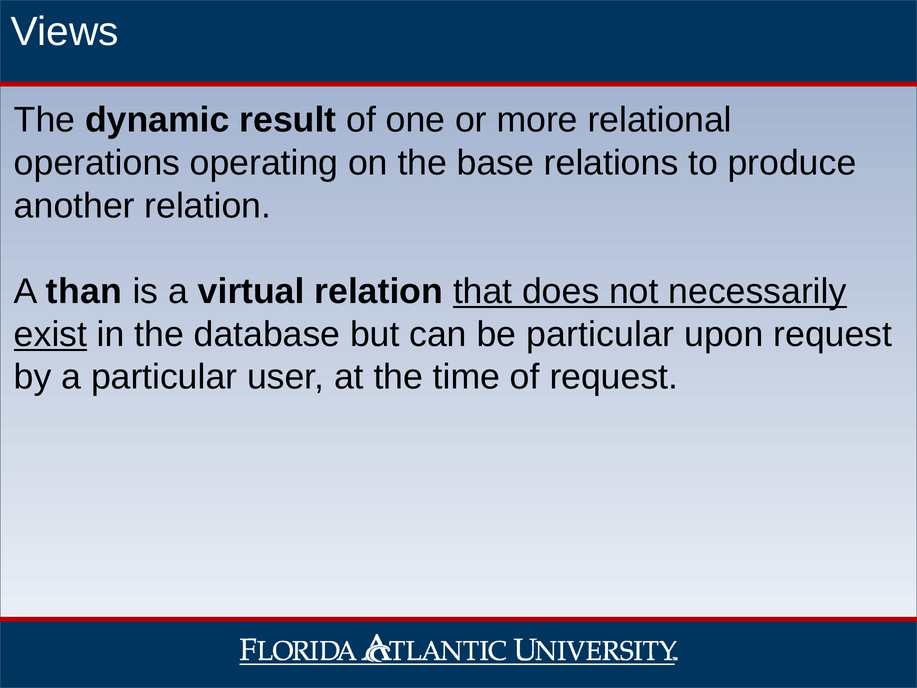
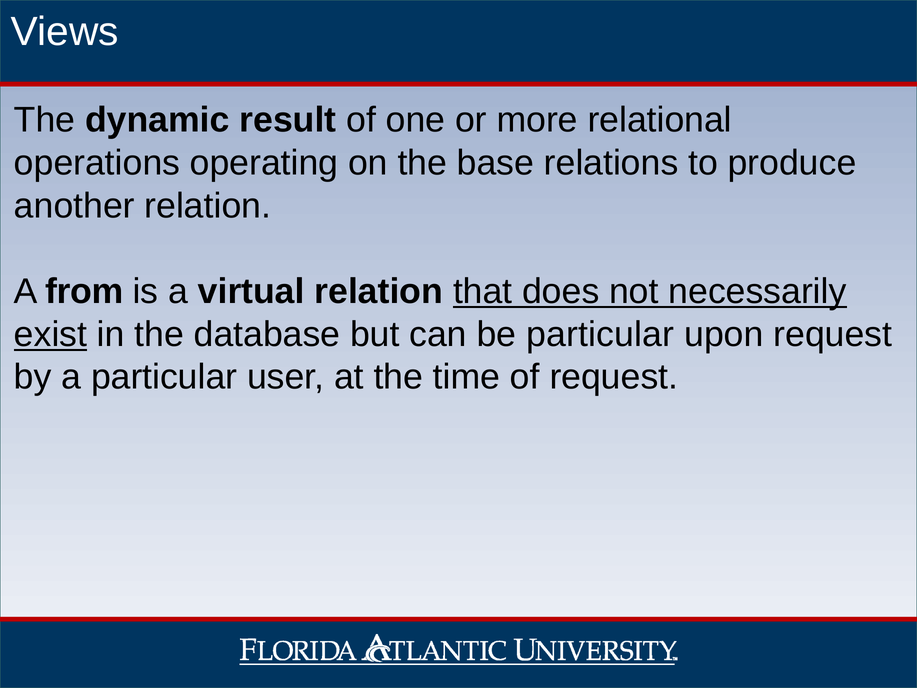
than: than -> from
